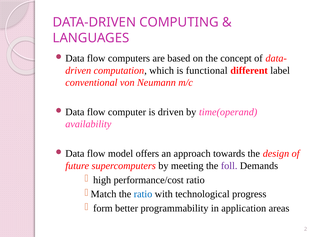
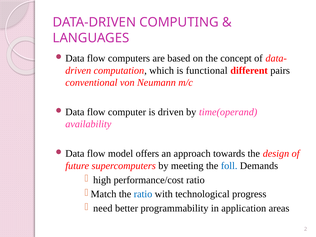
label: label -> pairs
foll colour: purple -> blue
form: form -> need
